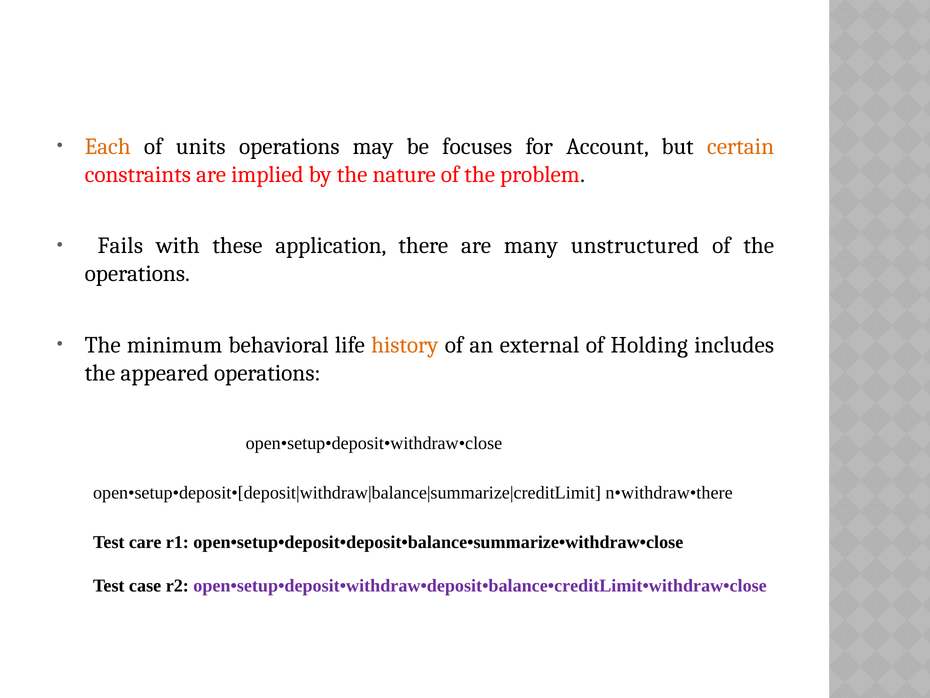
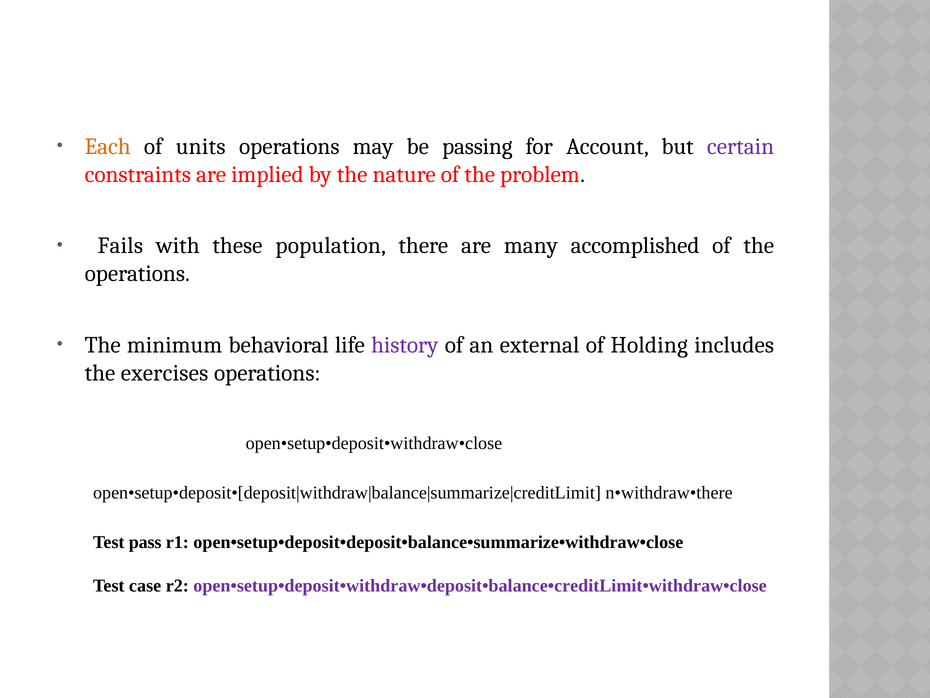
focuses: focuses -> passing
certain colour: orange -> purple
application: application -> population
unstructured: unstructured -> accomplished
history colour: orange -> purple
appeared: appeared -> exercises
care: care -> pass
